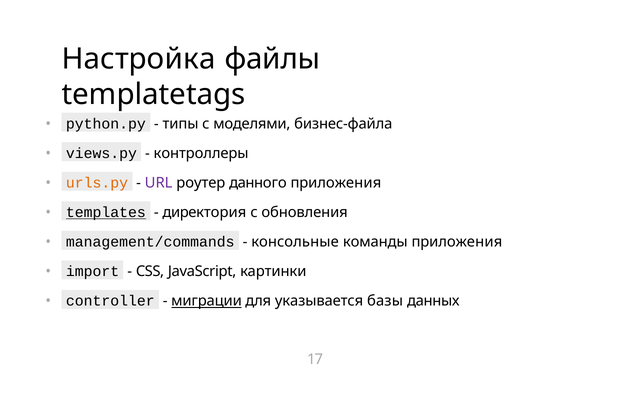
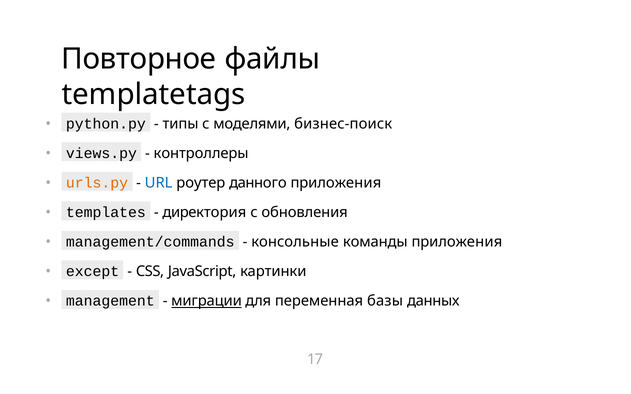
Настройка: Настройка -> Повторное
бизнес-файла: бизнес-файла -> бизнес-поиск
URL colour: purple -> blue
templates underline: present -> none
import: import -> except
controller: controller -> management
указывается: указывается -> переменная
